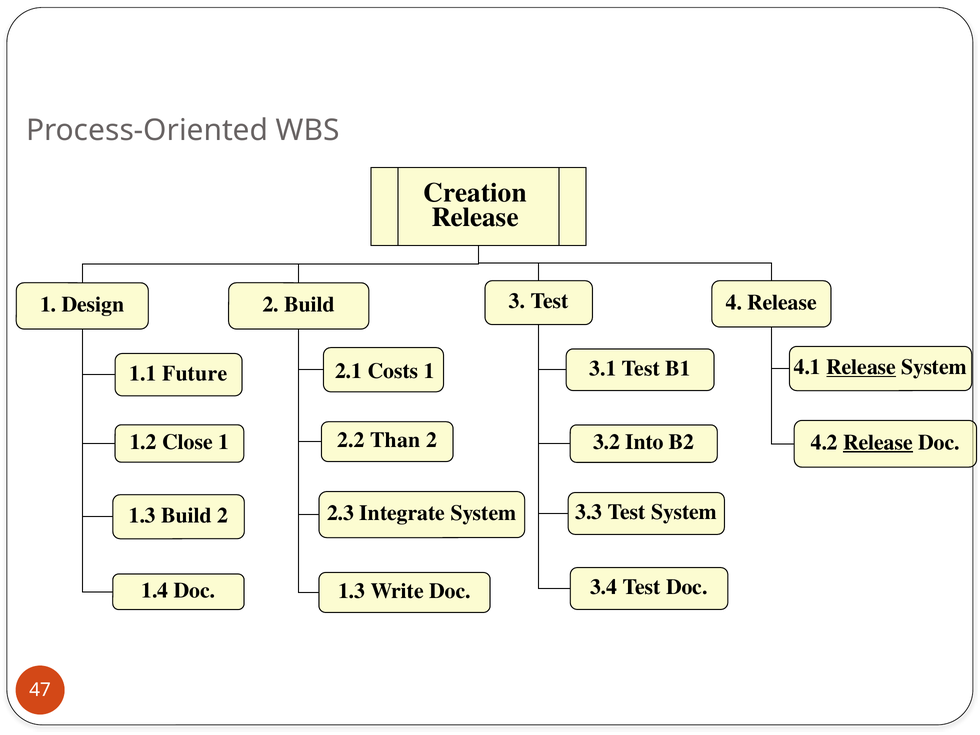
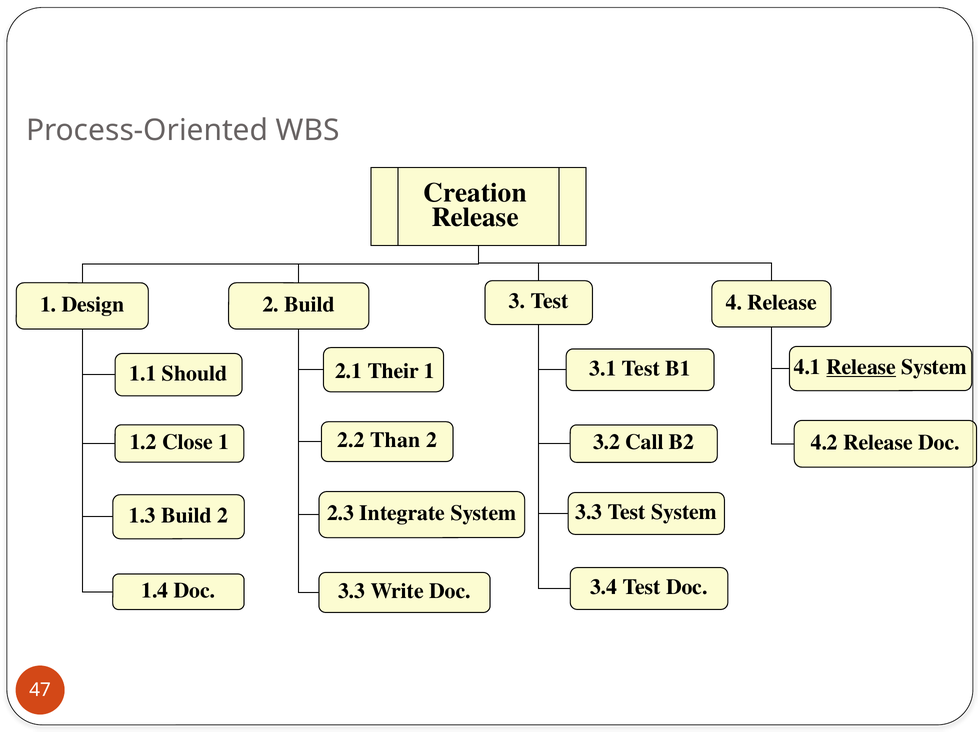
Costs: Costs -> Their
Future: Future -> Should
Into: Into -> Call
Release at (878, 442) underline: present -> none
1.3 at (352, 591): 1.3 -> 3.3
